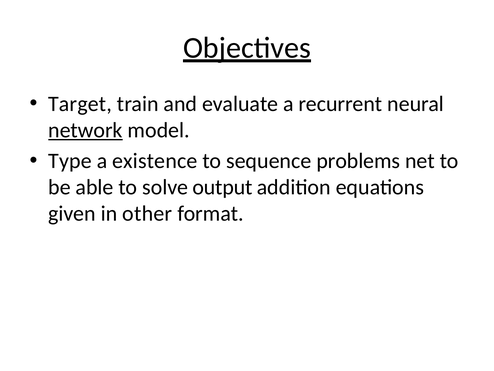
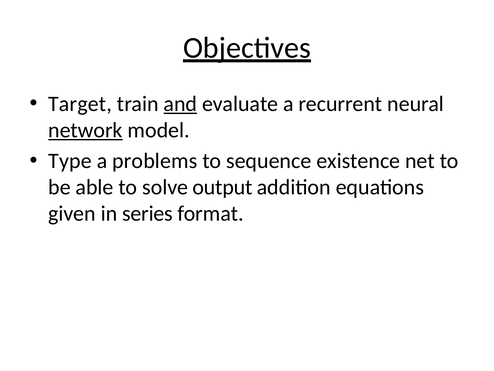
and underline: none -> present
existence: existence -> problems
problems: problems -> existence
other: other -> series
